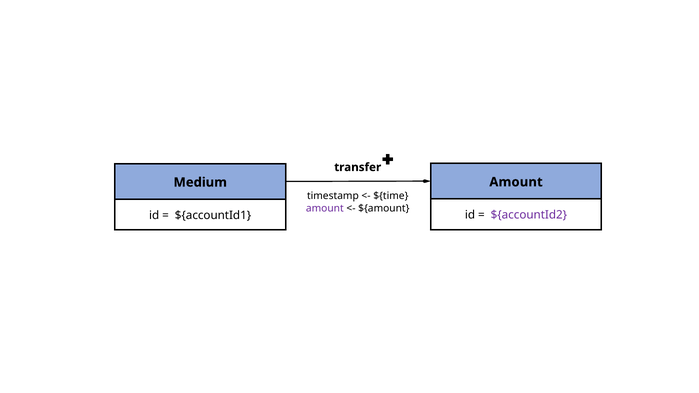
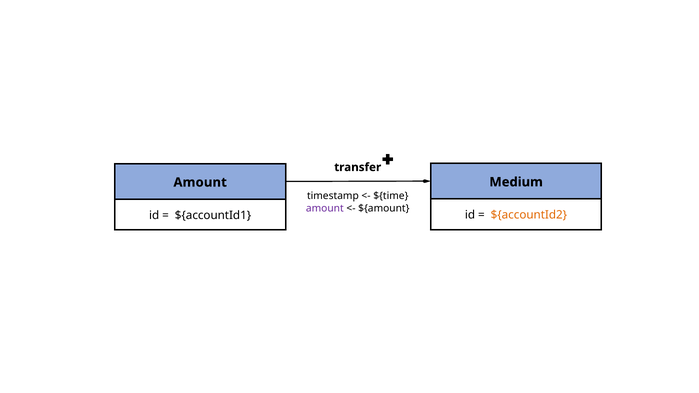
Amount at (516, 182): Amount -> Medium
Medium at (200, 182): Medium -> Amount
${accountId2 colour: purple -> orange
